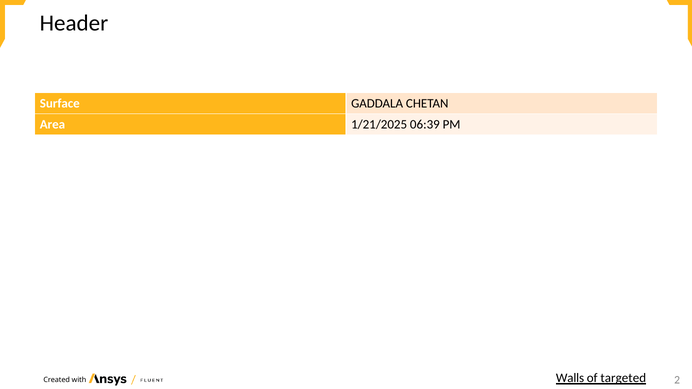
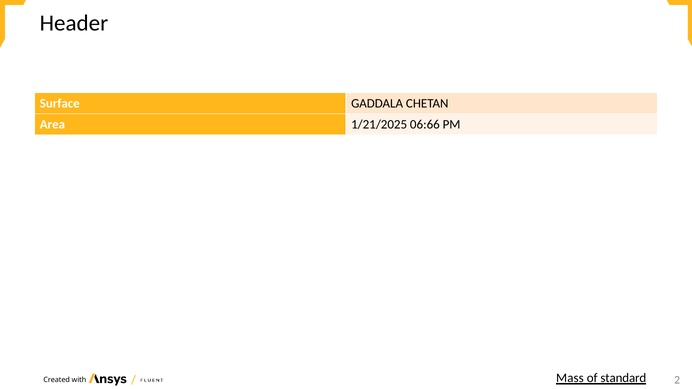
06:39: 06:39 -> 06:66
Walls: Walls -> Mass
targeted: targeted -> standard
